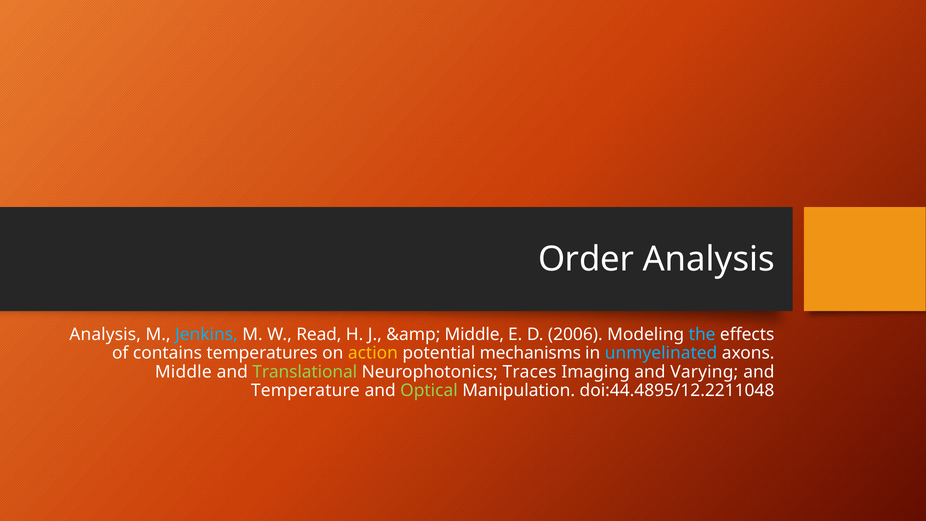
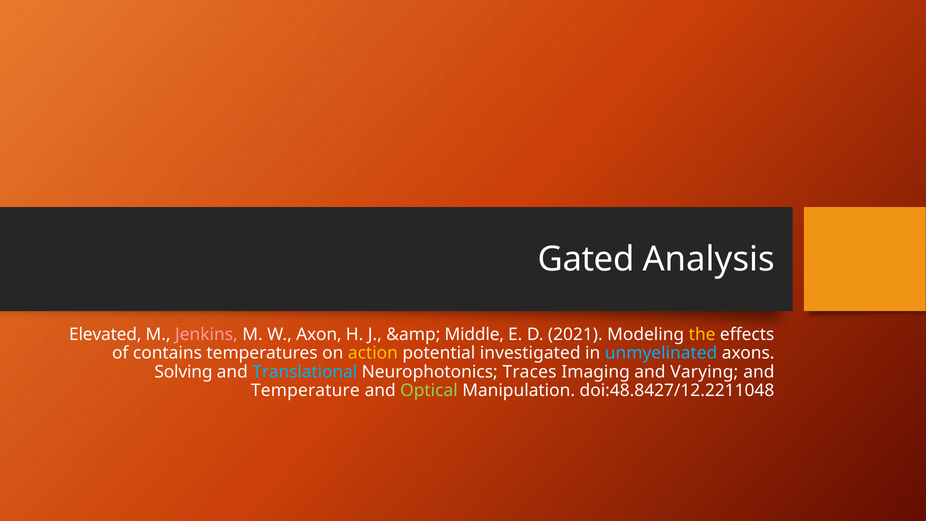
Order: Order -> Gated
Analysis at (105, 334): Analysis -> Elevated
Jenkins colour: light blue -> pink
Read: Read -> Axon
2006: 2006 -> 2021
the colour: light blue -> yellow
mechanisms: mechanisms -> investigated
Middle at (183, 372): Middle -> Solving
Translational colour: light green -> light blue
doi:44.4895/12.2211048: doi:44.4895/12.2211048 -> doi:48.8427/12.2211048
